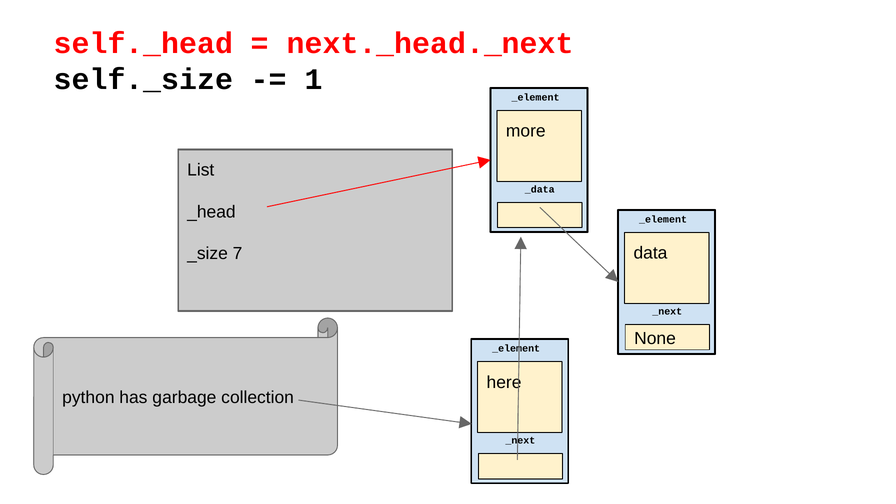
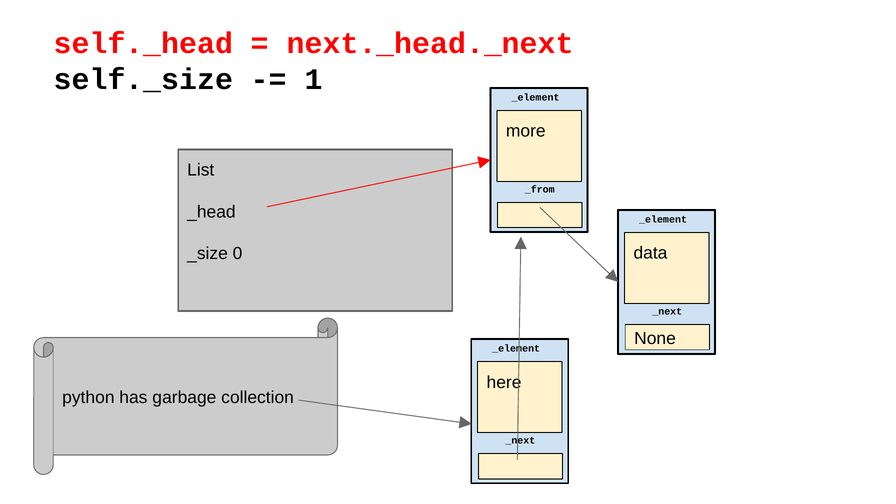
_data: _data -> _from
7: 7 -> 0
